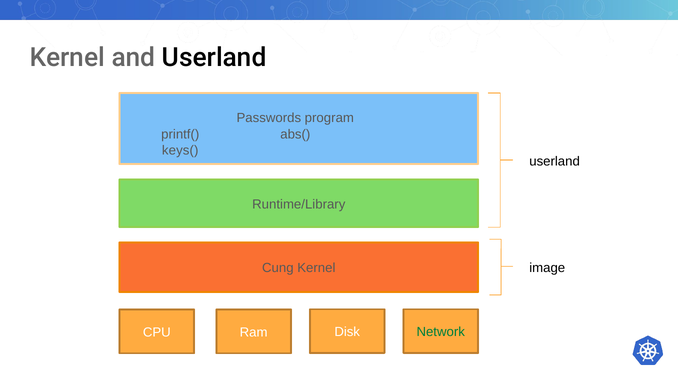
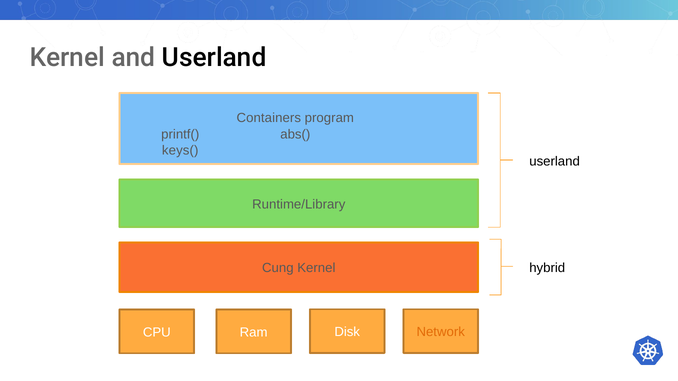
Passwords: Passwords -> Containers
image: image -> hybrid
Network colour: green -> orange
